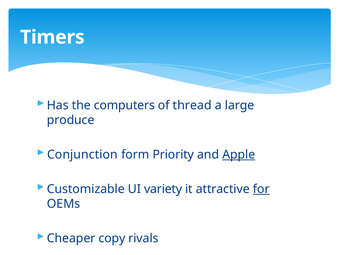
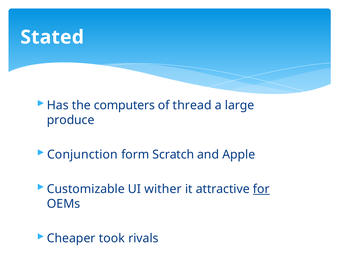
Timers: Timers -> Stated
Priority: Priority -> Scratch
Apple underline: present -> none
variety: variety -> wither
copy: copy -> took
